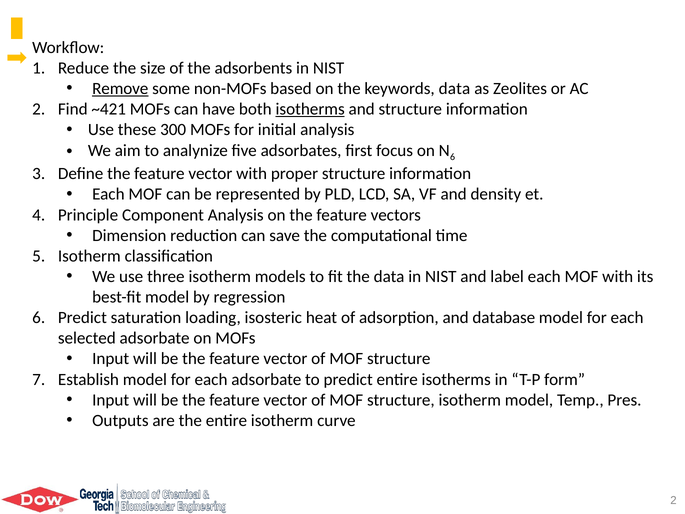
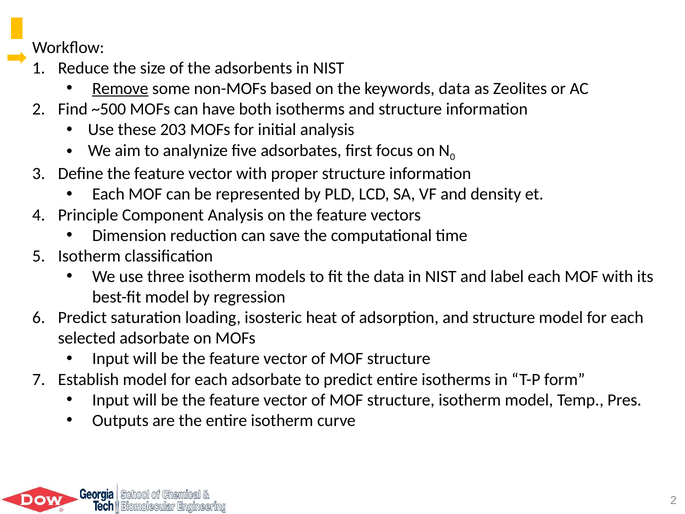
~421: ~421 -> ~500
isotherms at (310, 109) underline: present -> none
300: 300 -> 203
6 at (453, 157): 6 -> 0
adsorption and database: database -> structure
